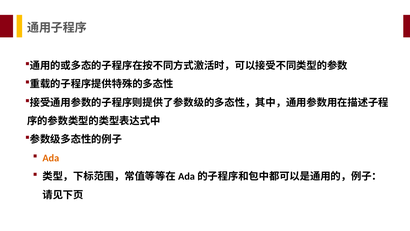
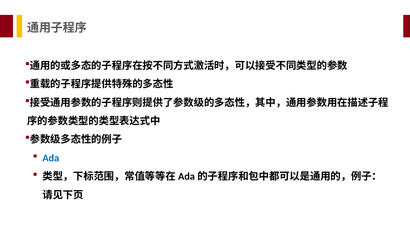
Ada colour: orange -> blue
